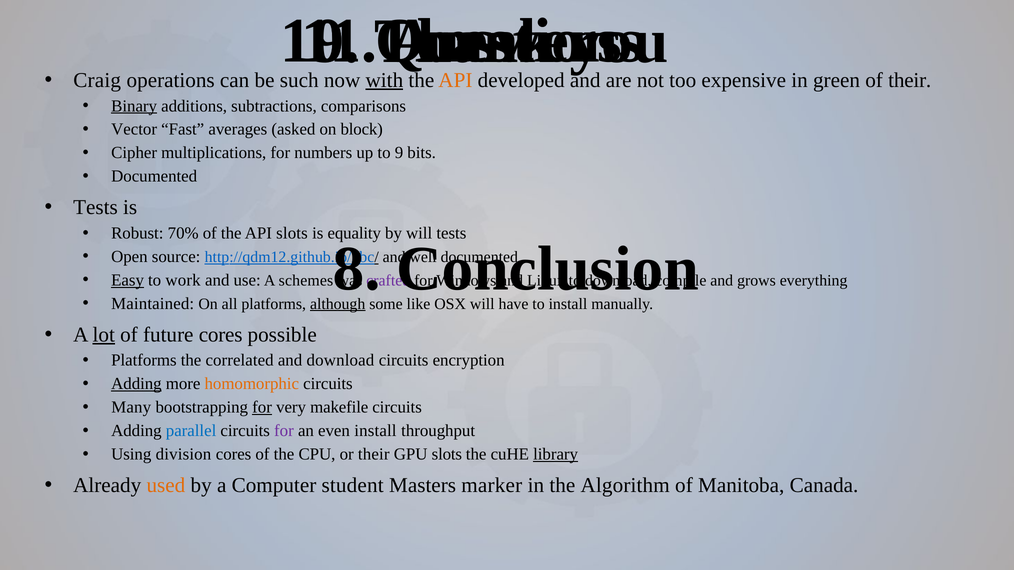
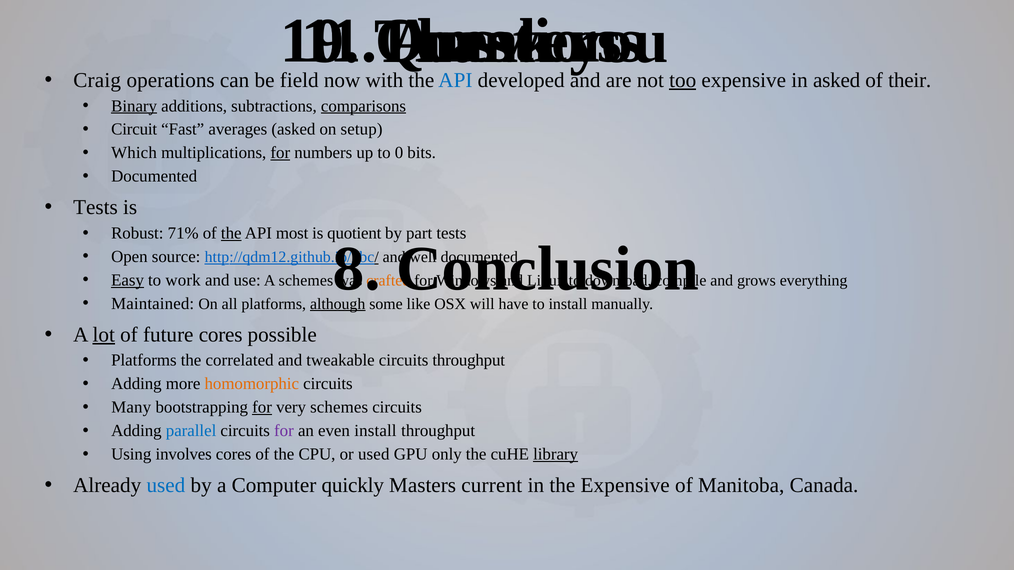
such: such -> field
with underline: present -> none
API at (455, 80) colour: orange -> blue
too underline: none -> present
in green: green -> asked
comparisons underline: none -> present
Vector: Vector -> Circuit
block: block -> setup
Cipher: Cipher -> Which
for at (280, 153) underline: none -> present
to 9: 9 -> 0
70%: 70% -> 71%
the at (231, 233) underline: none -> present
API slots: slots -> most
equality: equality -> quotient
by will: will -> part
crafted colour: purple -> orange
and download: download -> tweakable
circuits encryption: encryption -> throughput
Adding at (136, 384) underline: present -> none
very makefile: makefile -> schemes
division: division -> involves
or their: their -> used
GPU slots: slots -> only
used at (166, 486) colour: orange -> blue
student: student -> quickly
marker: marker -> current
the Algorithm: Algorithm -> Expensive
